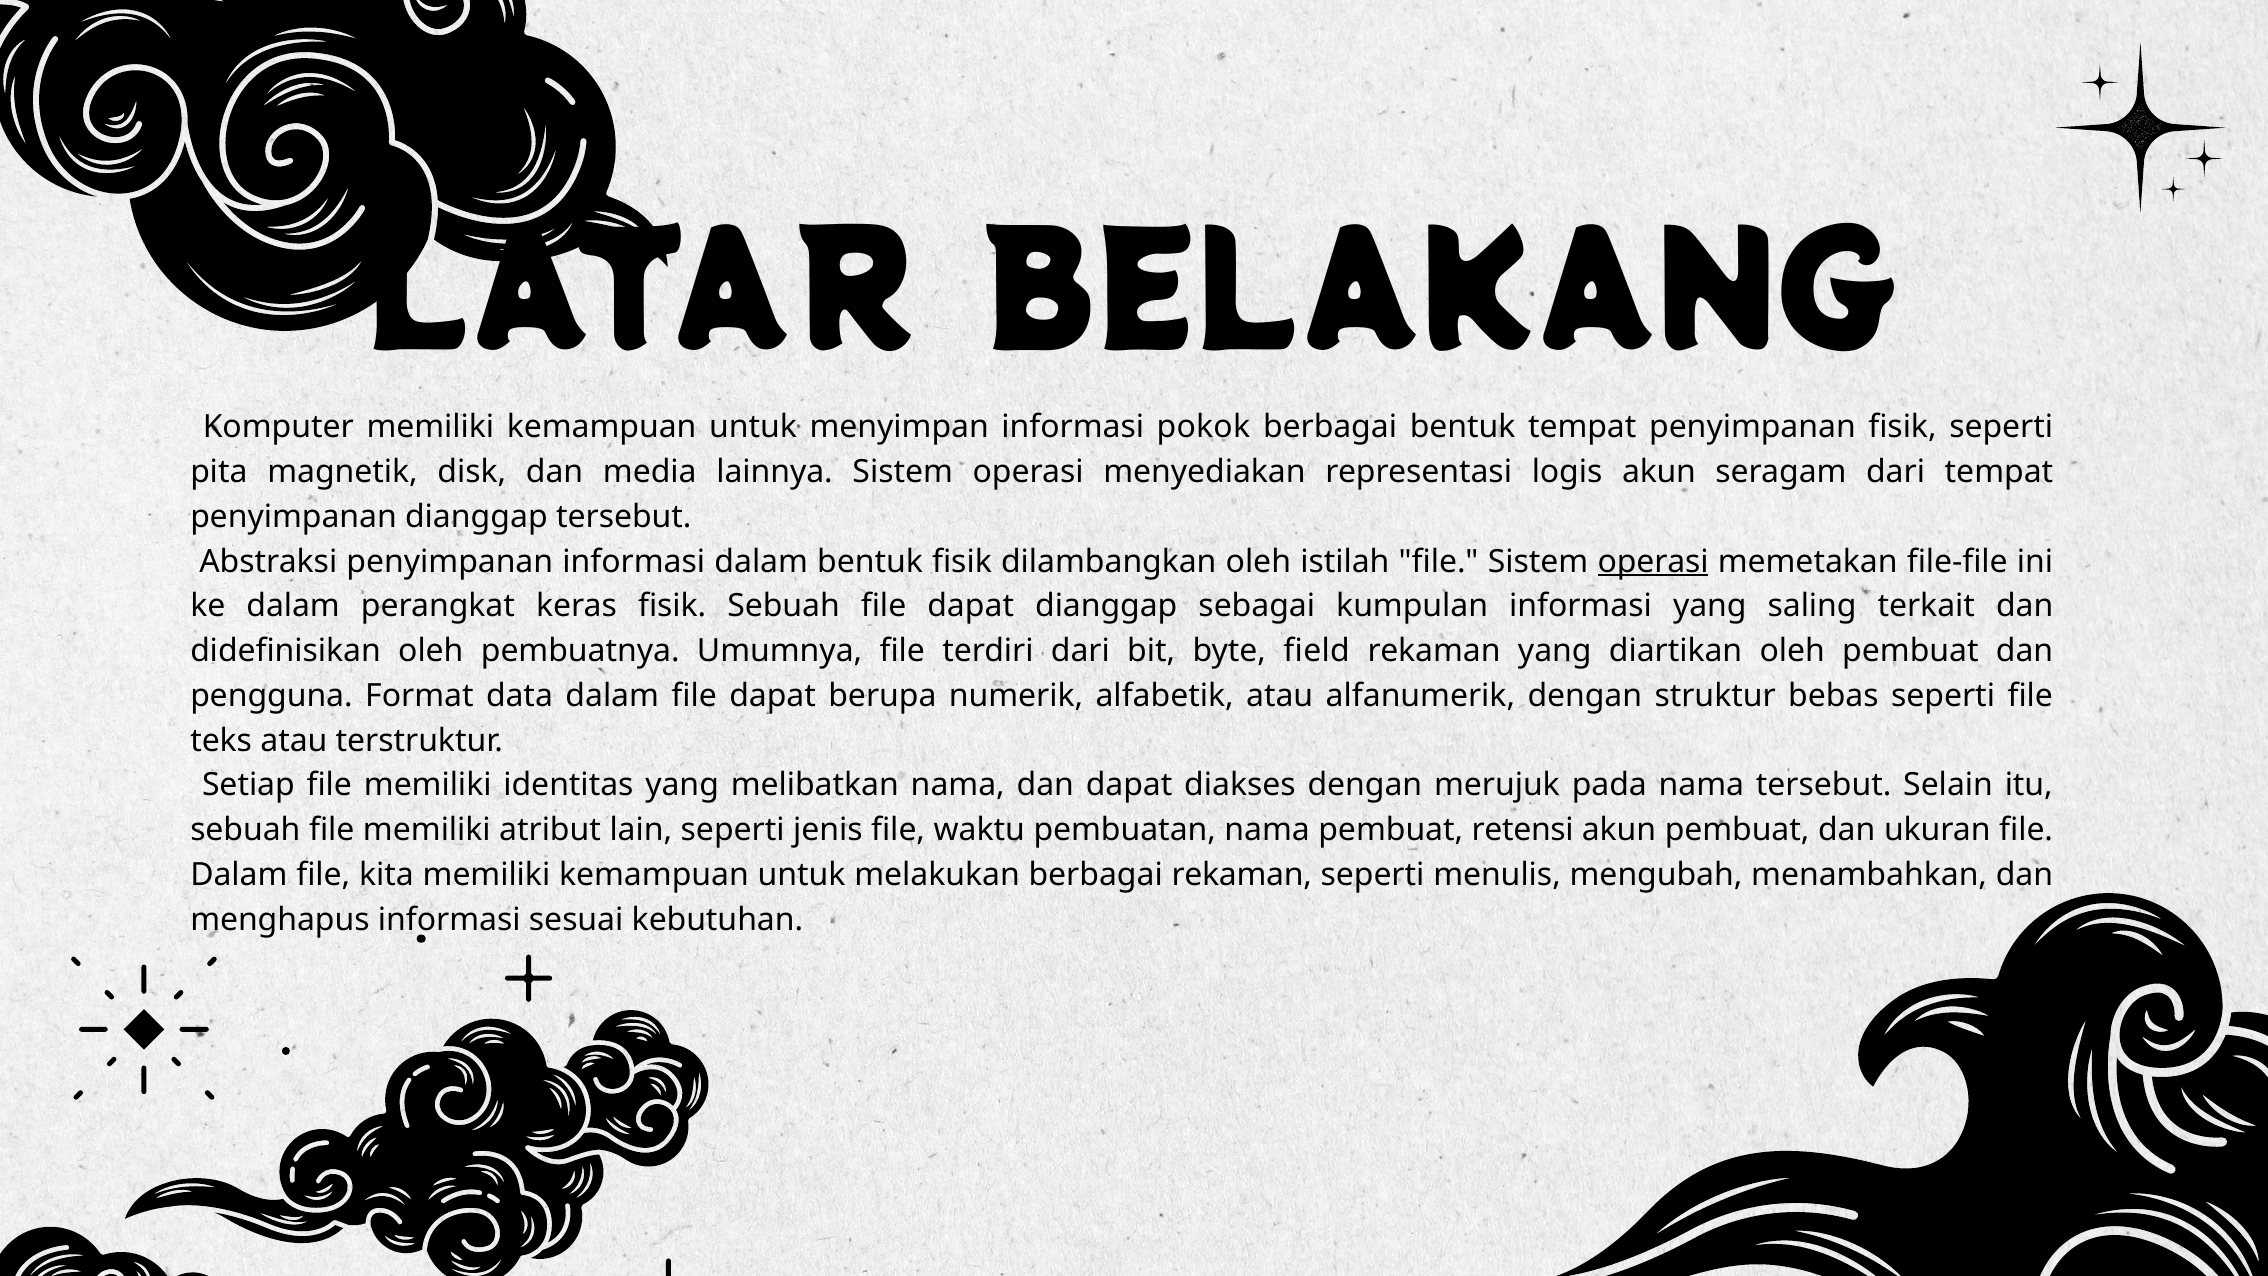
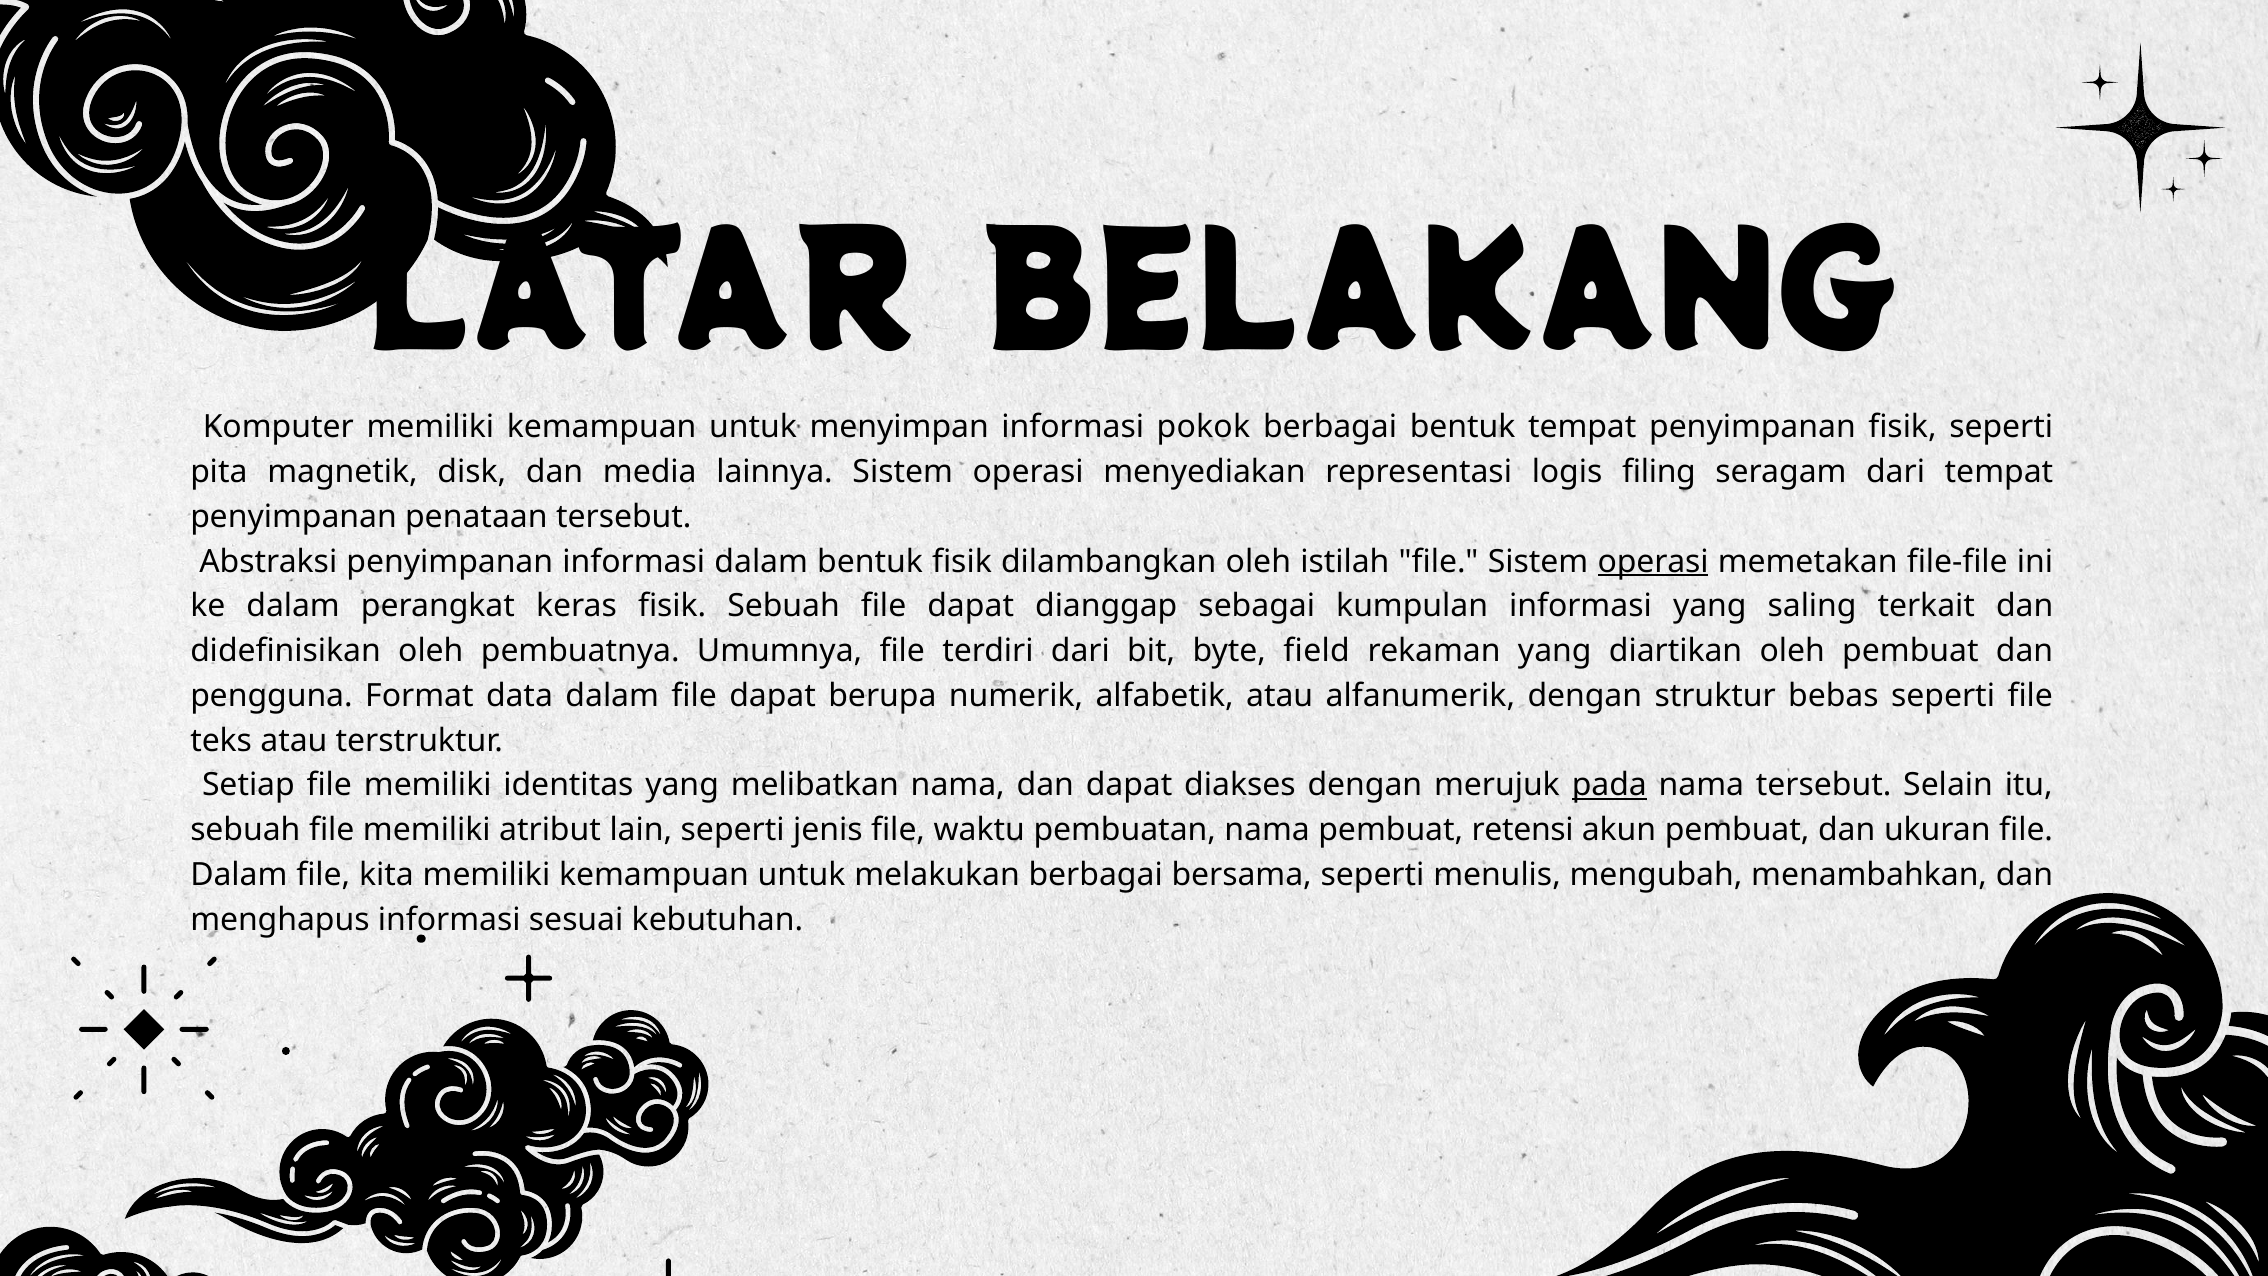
logis akun: akun -> filing
penyimpanan dianggap: dianggap -> penataan
pada underline: none -> present
berbagai rekaman: rekaman -> bersama
